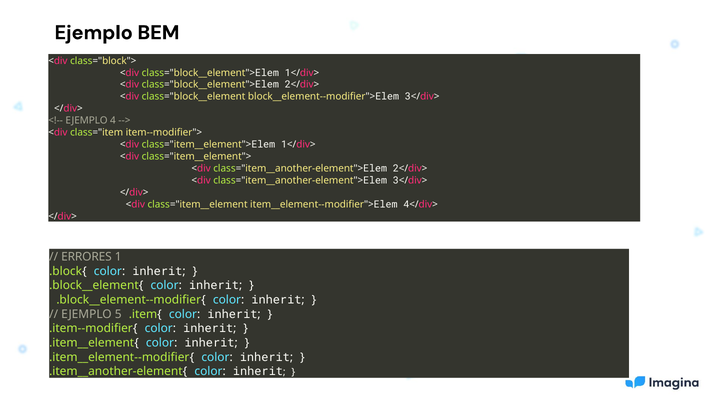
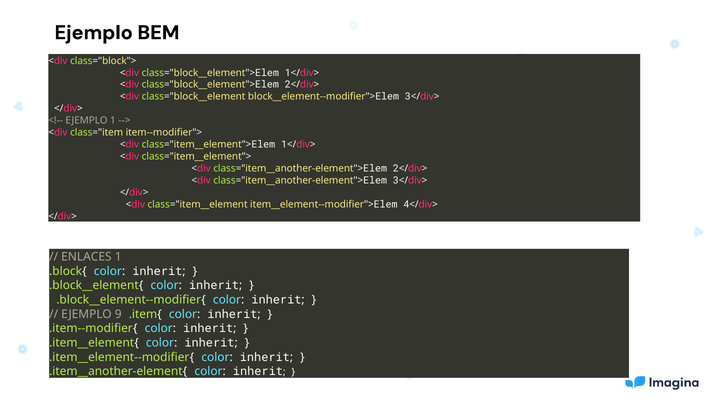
EJEMPLO 4: 4 -> 1
ERRORES: ERRORES -> ENLACES
5: 5 -> 9
